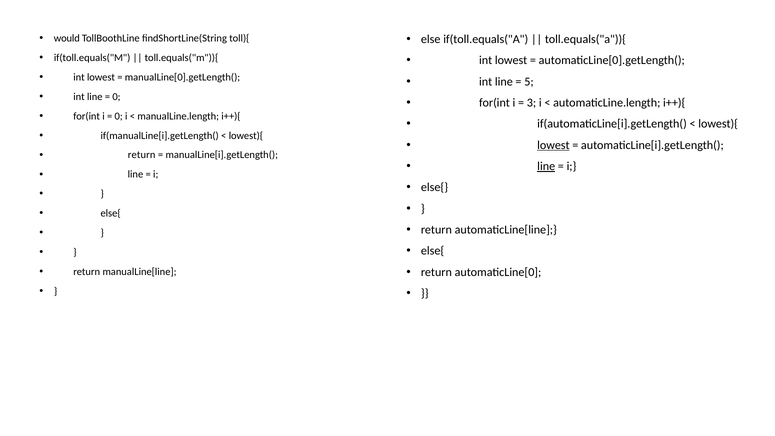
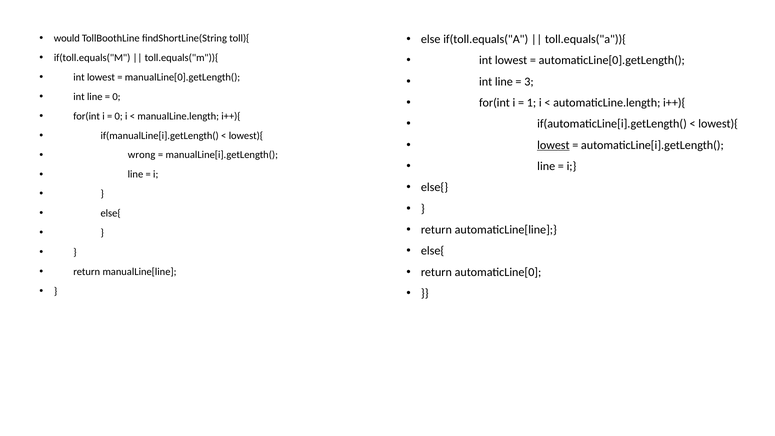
5: 5 -> 3
3: 3 -> 1
return at (142, 155): return -> wrong
line at (546, 166) underline: present -> none
